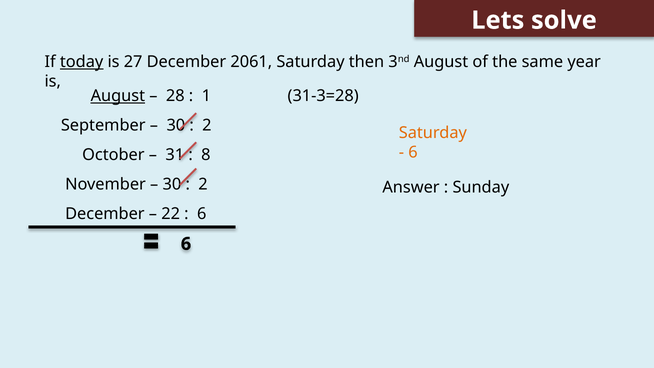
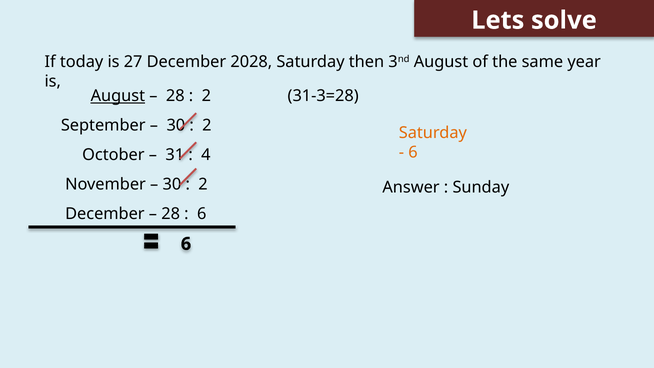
today underline: present -> none
2061: 2061 -> 2028
1 at (206, 96): 1 -> 2
8: 8 -> 4
22 at (171, 214): 22 -> 28
